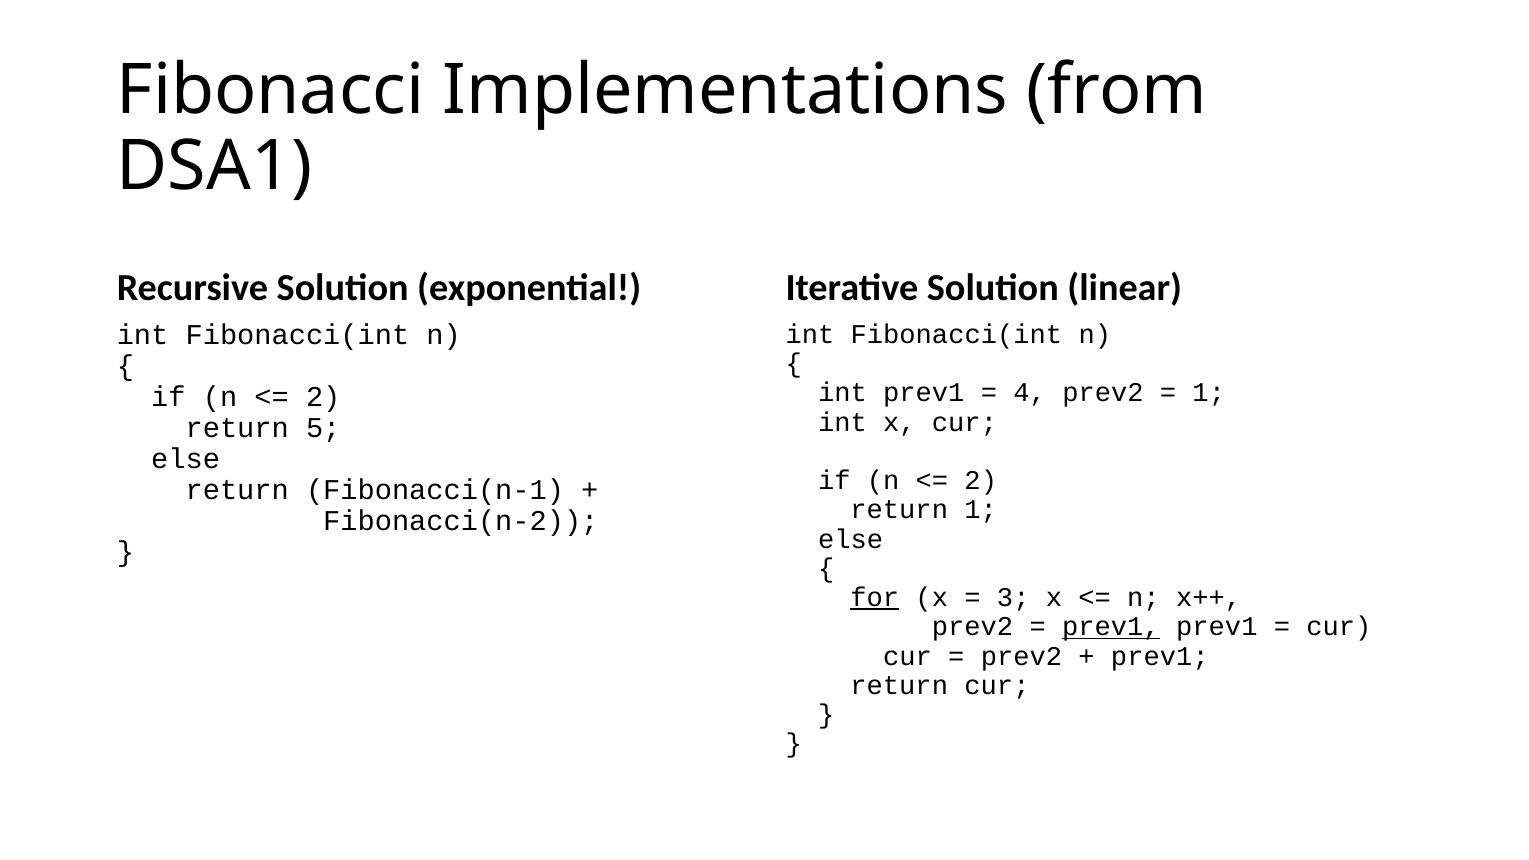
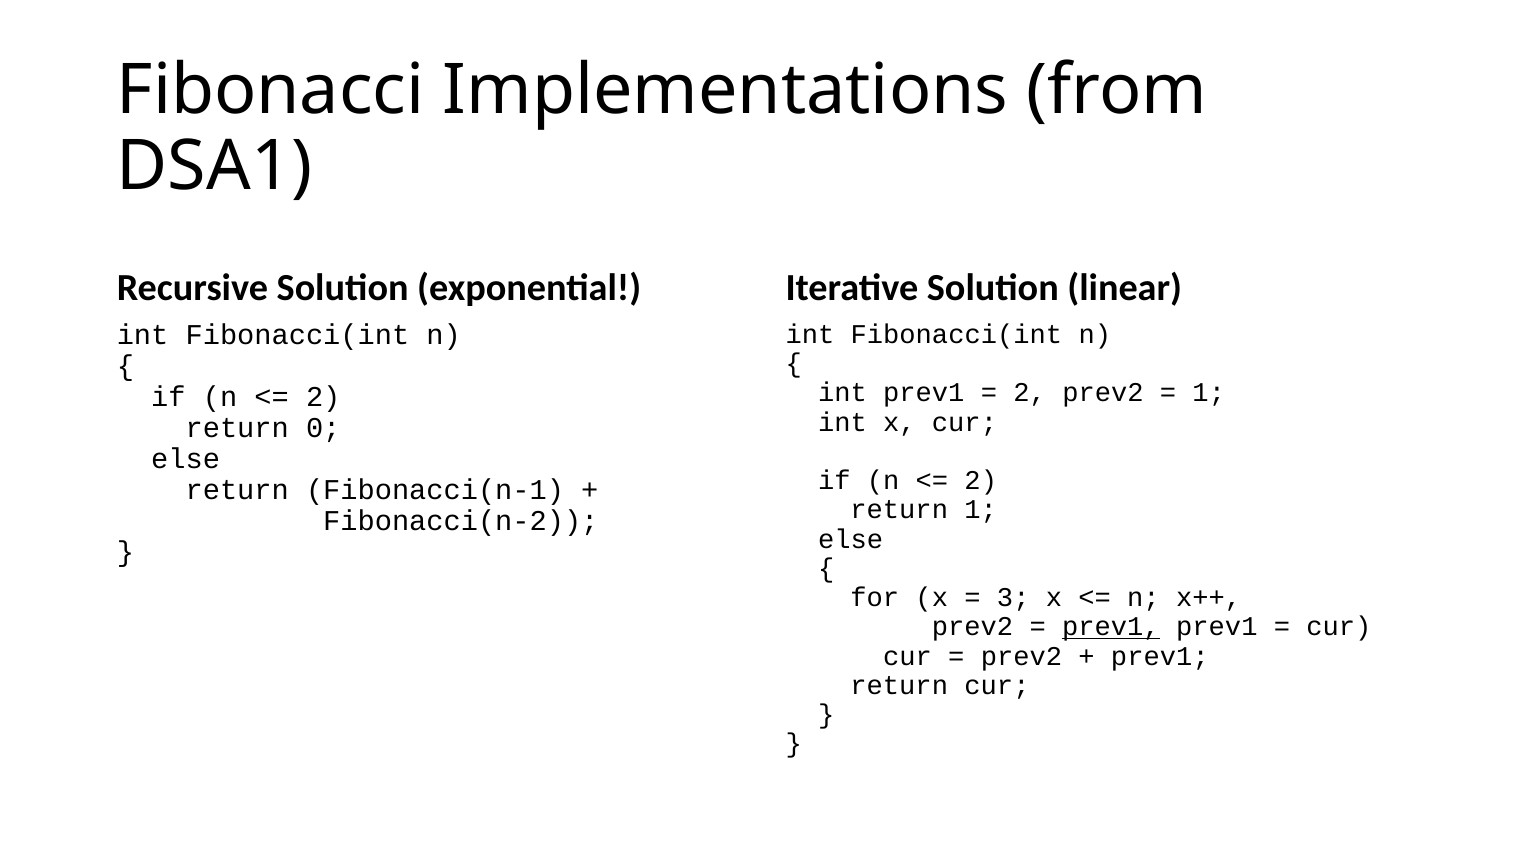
4 at (1030, 393): 4 -> 2
5: 5 -> 0
for underline: present -> none
